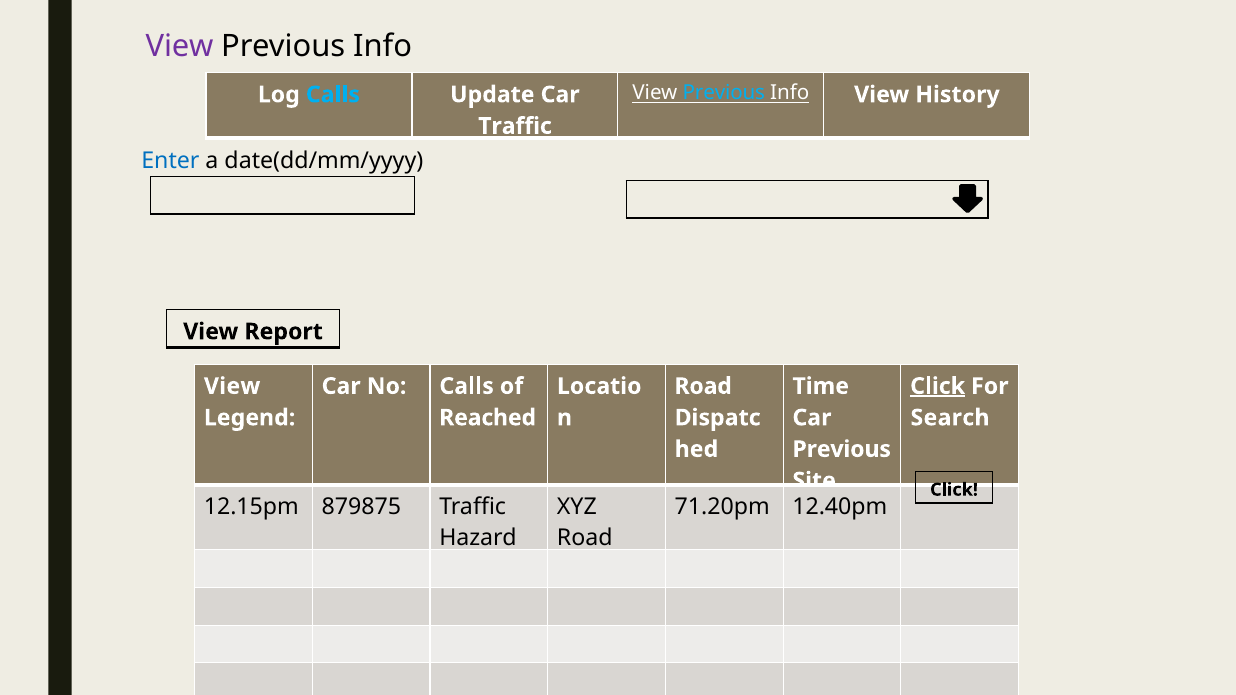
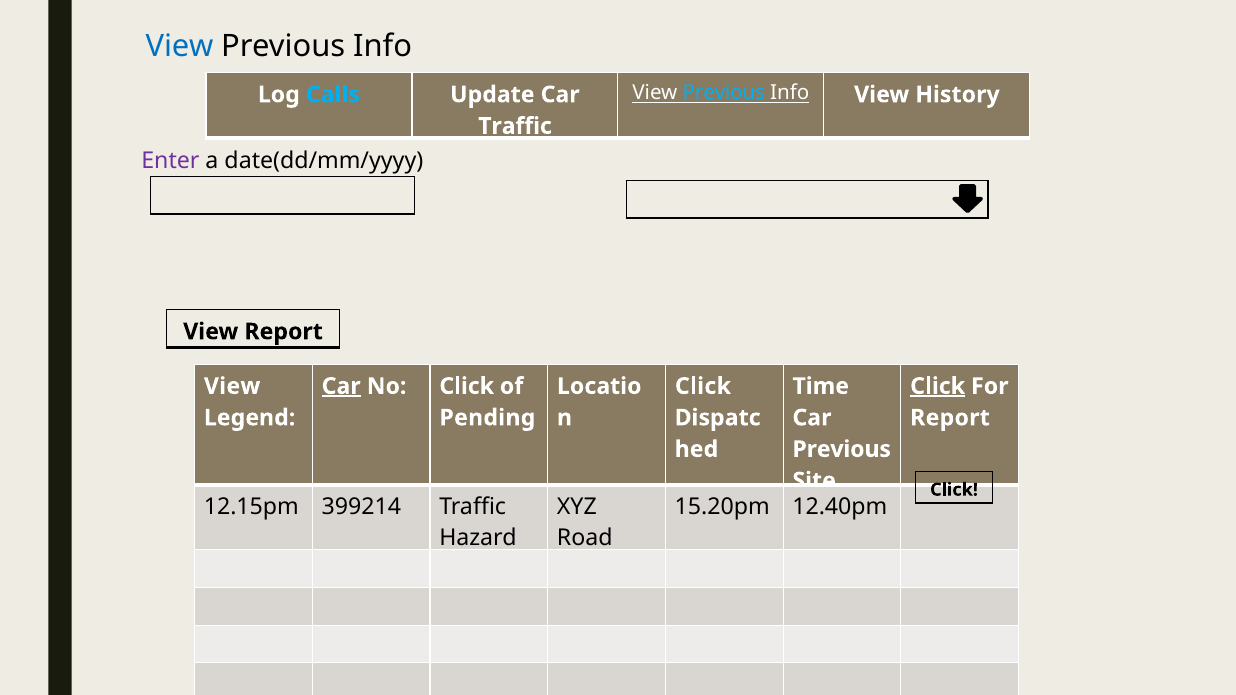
View at (180, 47) colour: purple -> blue
Enter colour: blue -> purple
Car at (341, 386) underline: none -> present
No Calls: Calls -> Click
Road at (703, 386): Road -> Click
Reached: Reached -> Pending
Search at (950, 418): Search -> Report
879875: 879875 -> 399214
71.20pm: 71.20pm -> 15.20pm
